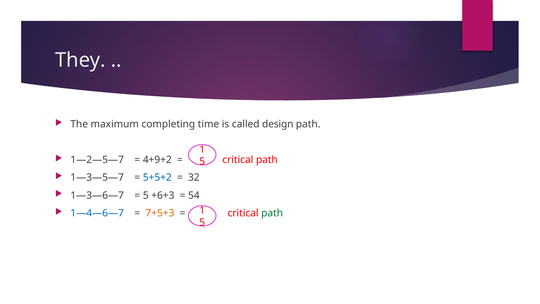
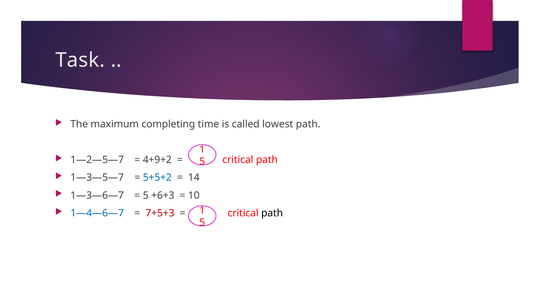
They: They -> Task
design: design -> lowest
32: 32 -> 14
54: 54 -> 10
7+5+3 colour: orange -> red
path at (272, 213) colour: green -> black
